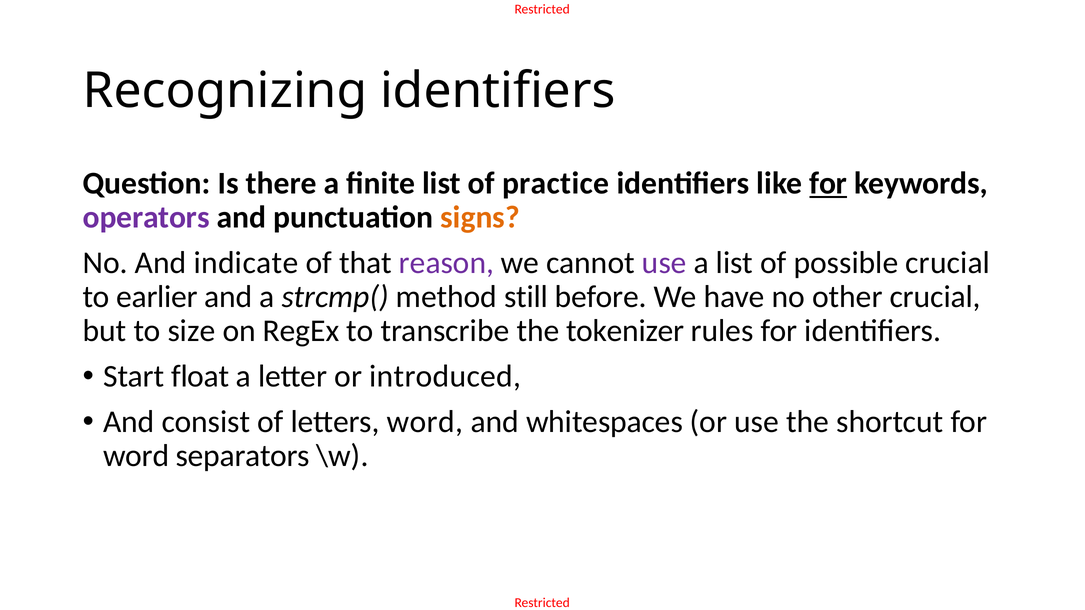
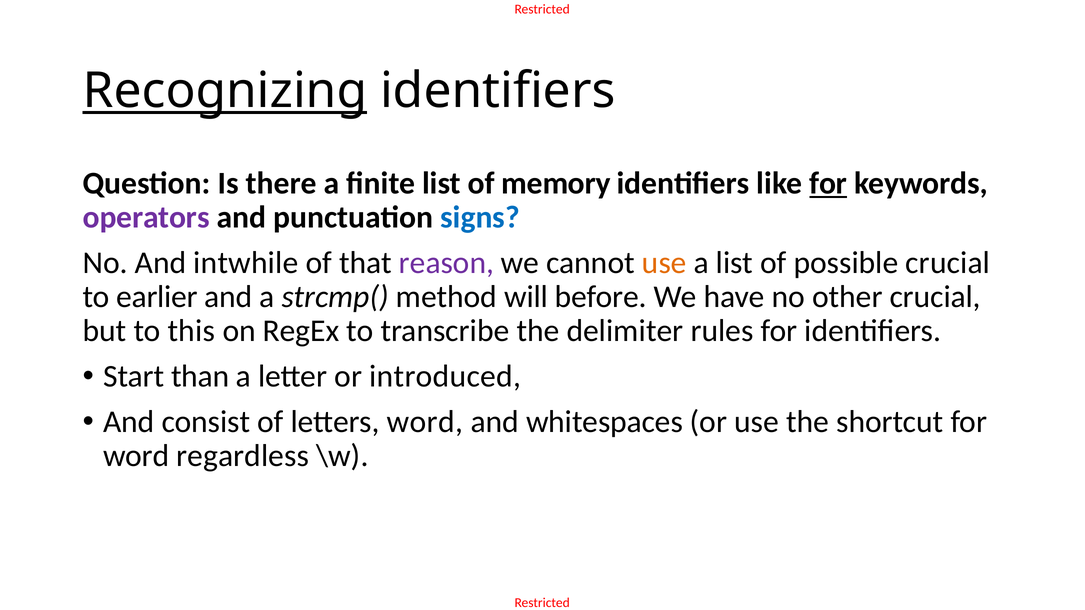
Recognizing underline: none -> present
practice: practice -> memory
signs colour: orange -> blue
indicate: indicate -> intwhile
use at (664, 263) colour: purple -> orange
still: still -> will
size: size -> this
tokenizer: tokenizer -> delimiter
float: float -> than
separators: separators -> regardless
